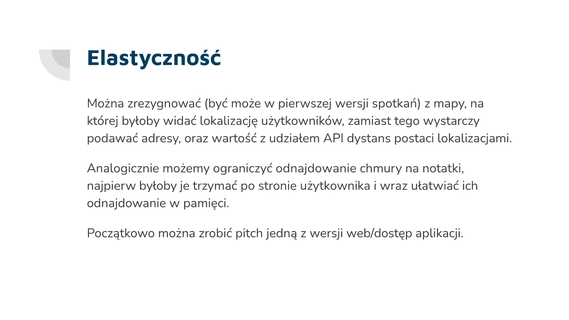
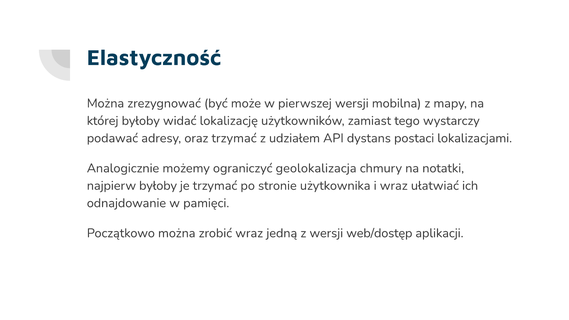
spotkań: spotkań -> mobilna
oraz wartość: wartość -> trzymać
ograniczyć odnajdowanie: odnajdowanie -> geolokalizacja
zrobić pitch: pitch -> wraz
